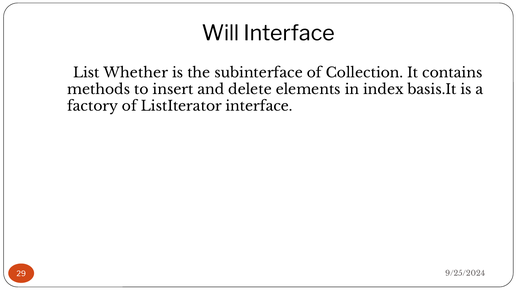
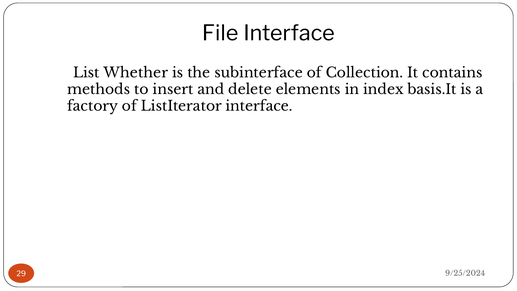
Will: Will -> File
